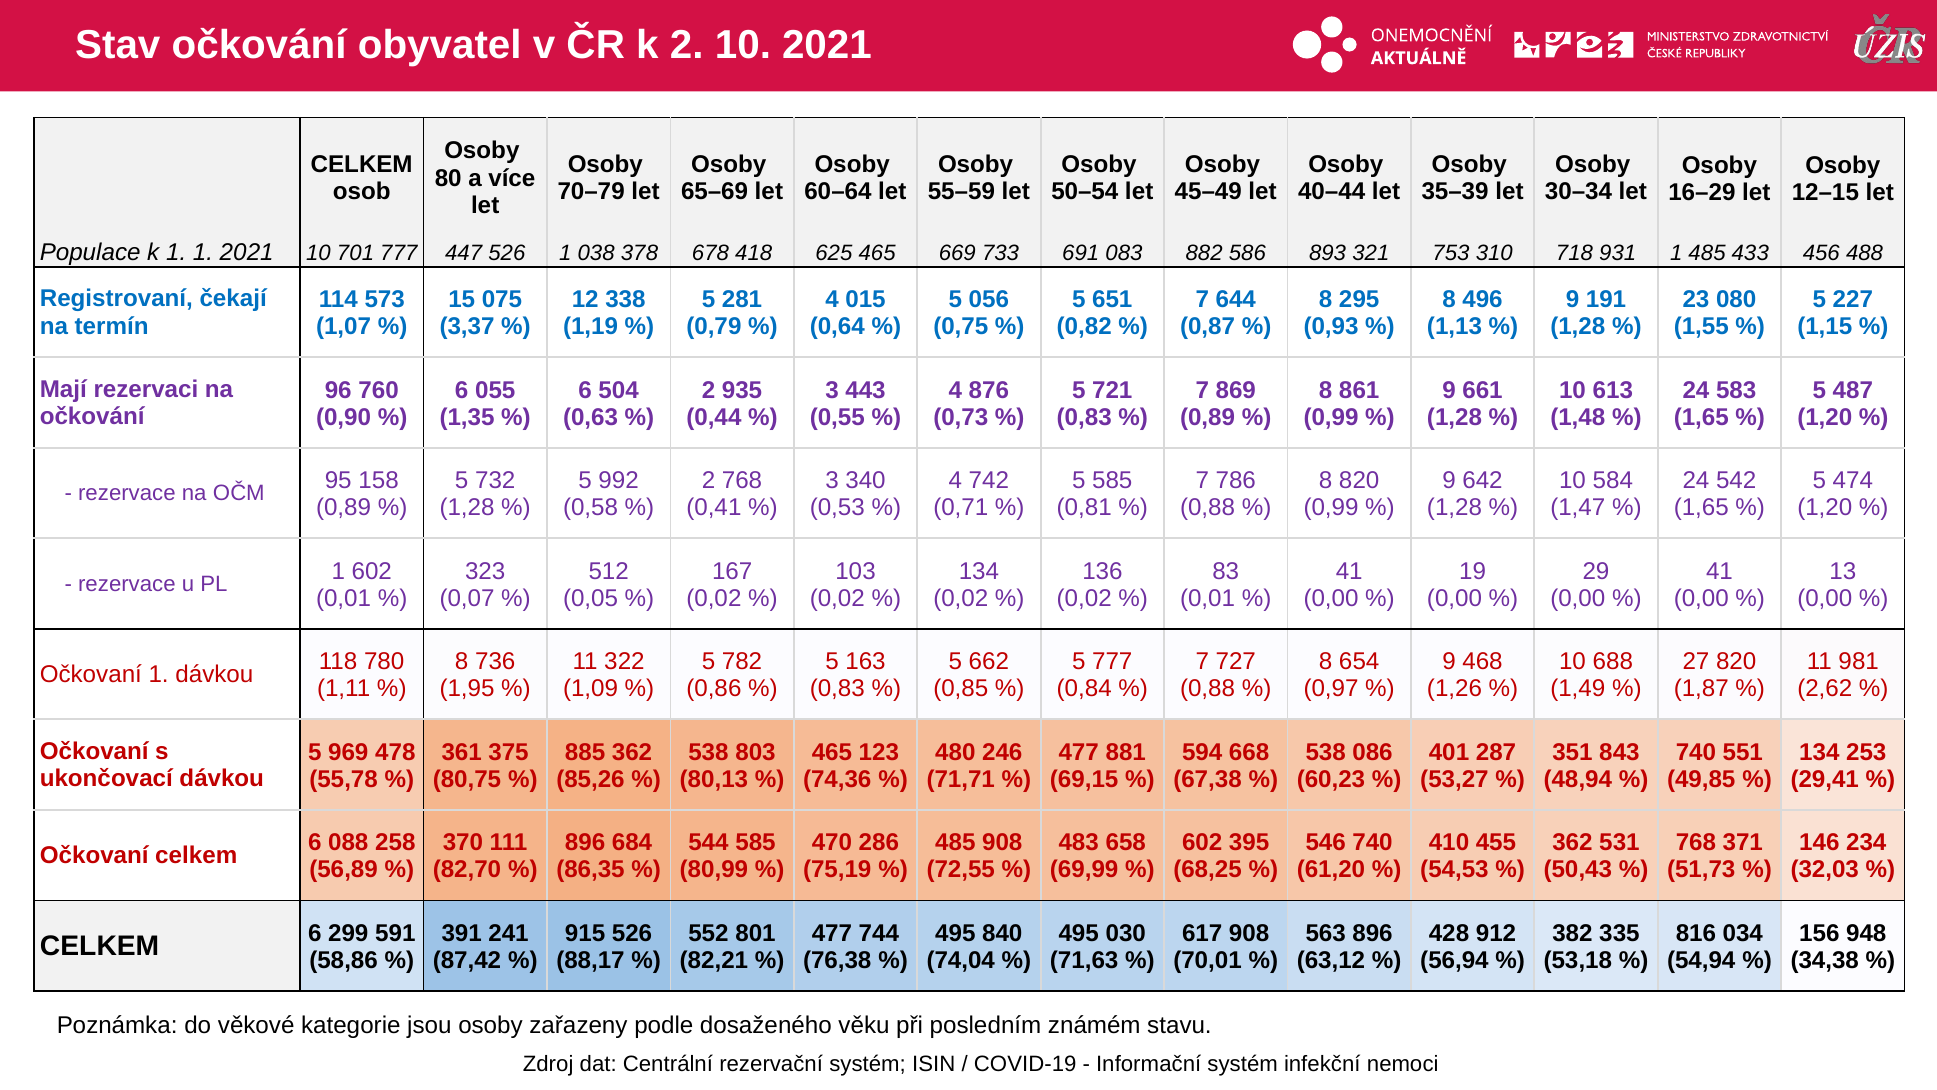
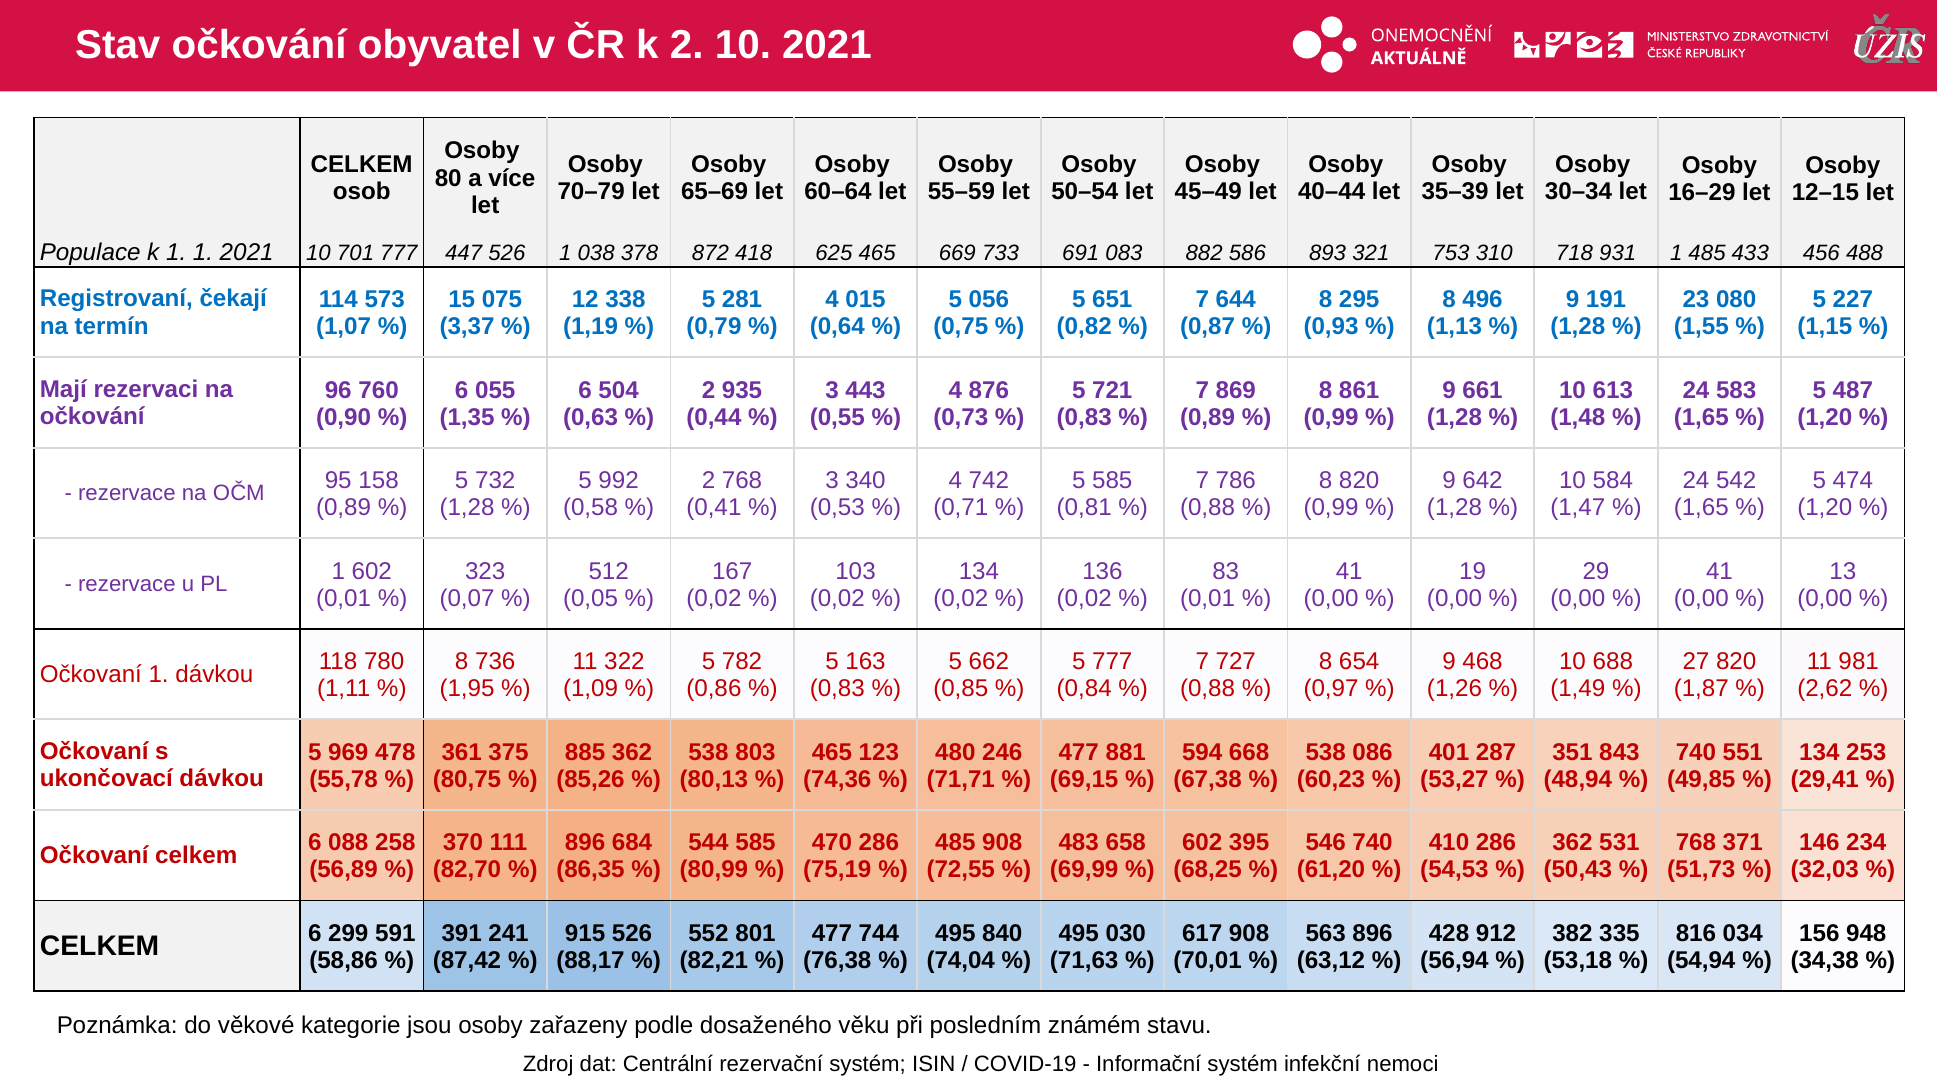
678: 678 -> 872
410 455: 455 -> 286
